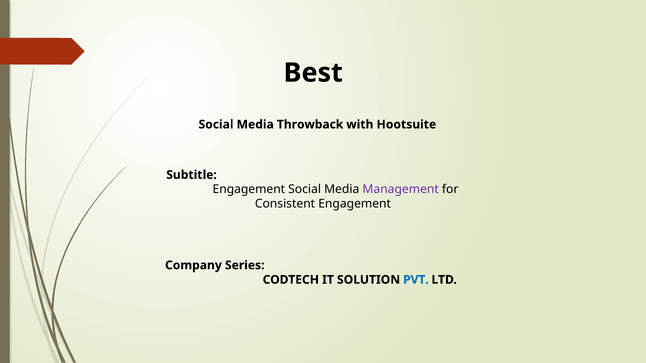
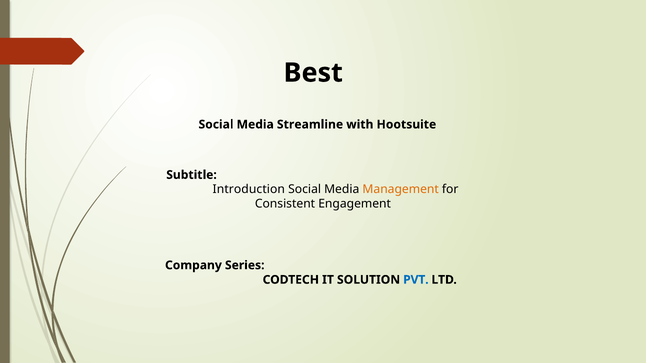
Throwback: Throwback -> Streamline
Engagement at (249, 190): Engagement -> Introduction
Management colour: purple -> orange
